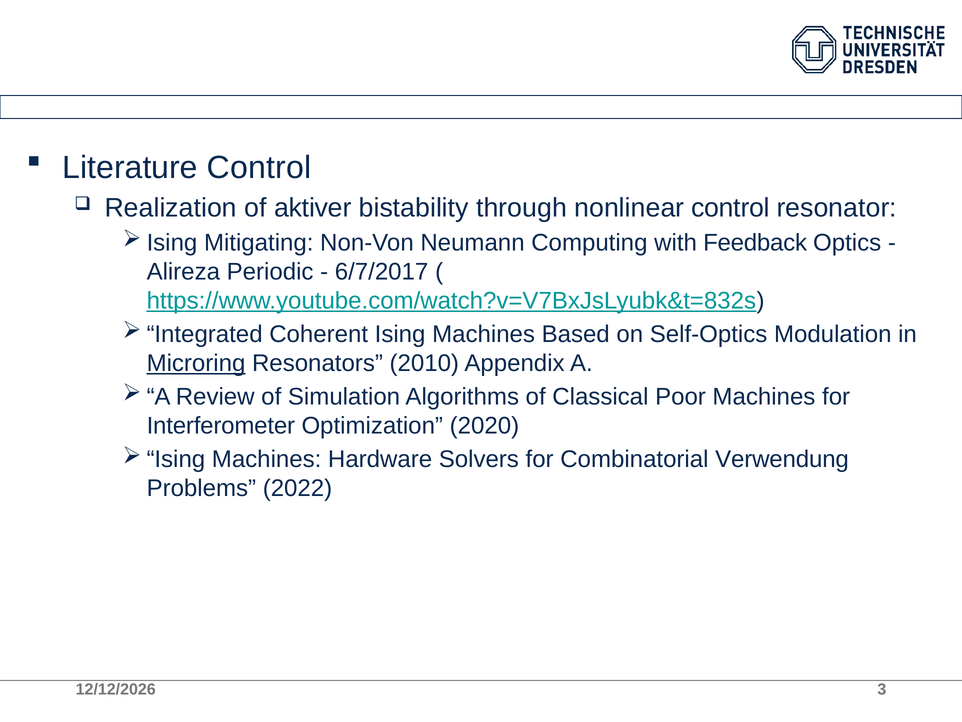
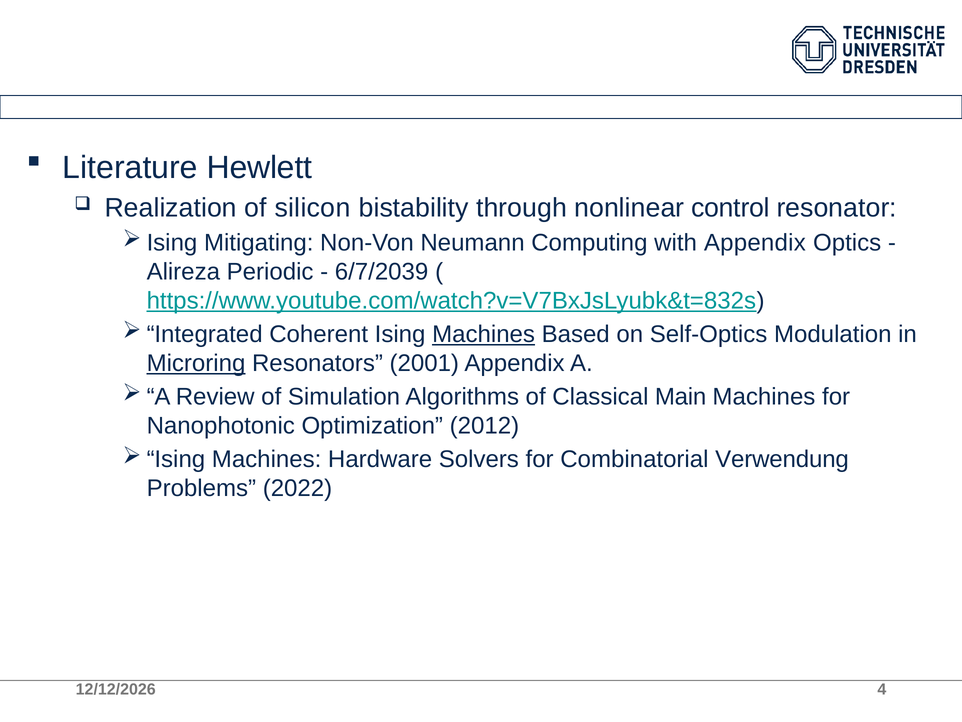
Literature Control: Control -> Hewlett
aktiver: aktiver -> silicon
with Feedback: Feedback -> Appendix
6/7/2017: 6/7/2017 -> 6/7/2039
Machines at (484, 334) underline: none -> present
2010: 2010 -> 2001
Poor: Poor -> Main
Interferometer: Interferometer -> Nanophotonic
2020: 2020 -> 2012
3: 3 -> 4
